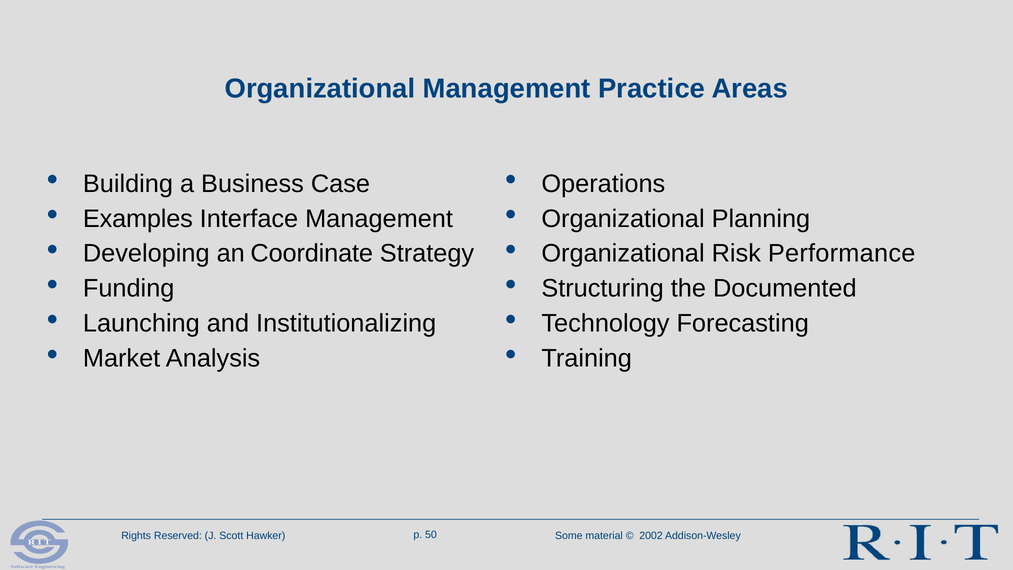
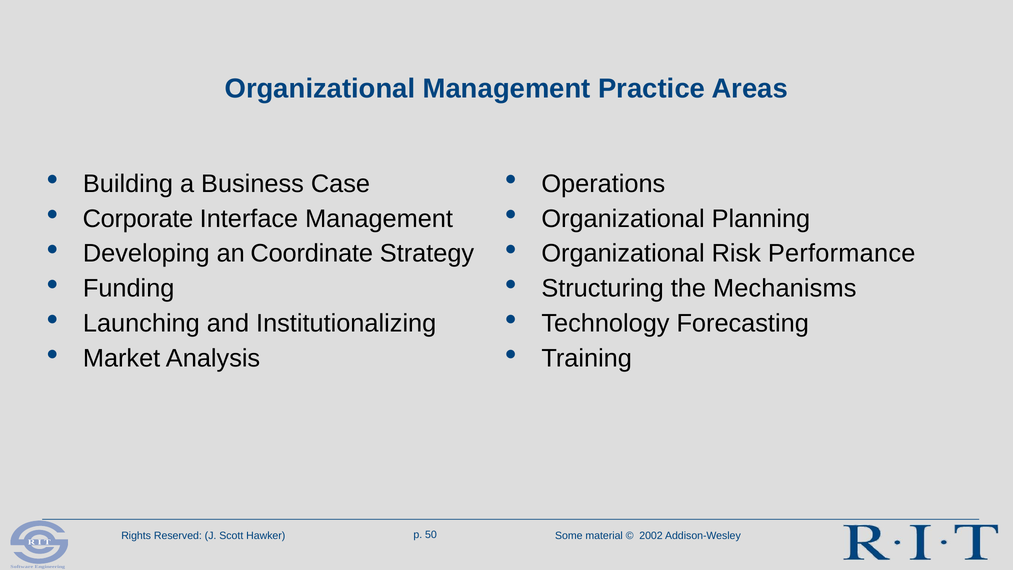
Examples: Examples -> Corporate
Documented: Documented -> Mechanisms
